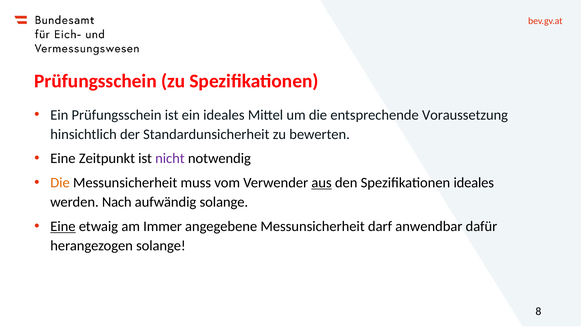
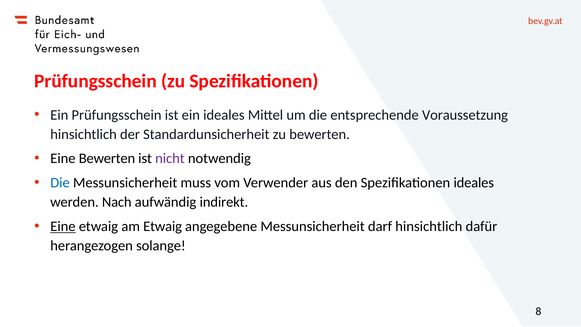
Eine Zeitpunkt: Zeitpunkt -> Bewerten
Die at (60, 183) colour: orange -> blue
aus underline: present -> none
aufwändig solange: solange -> indirekt
am Immer: Immer -> Etwaig
darf anwendbar: anwendbar -> hinsichtlich
